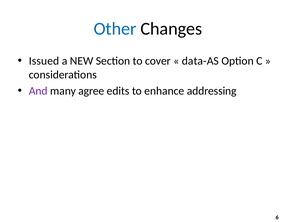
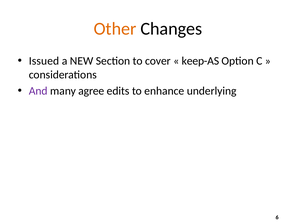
Other colour: blue -> orange
data-AS: data-AS -> keep-AS
addressing: addressing -> underlying
